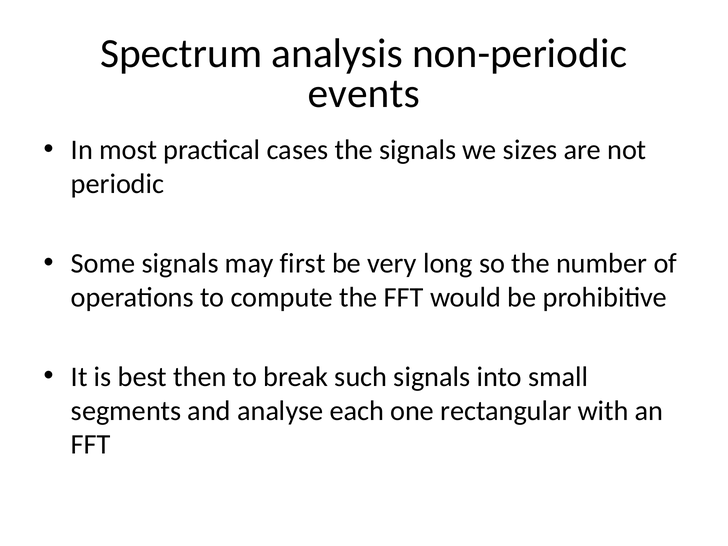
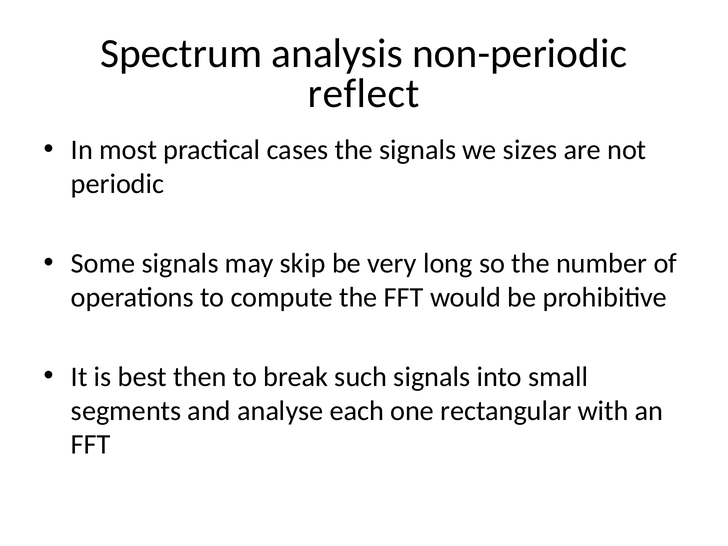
events: events -> reflect
first: first -> skip
